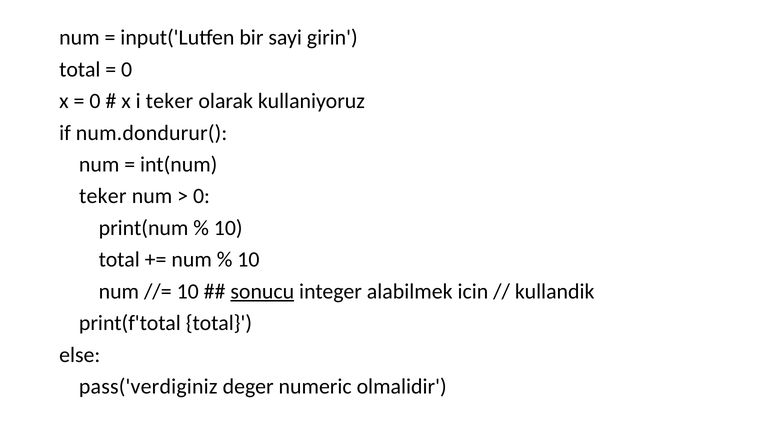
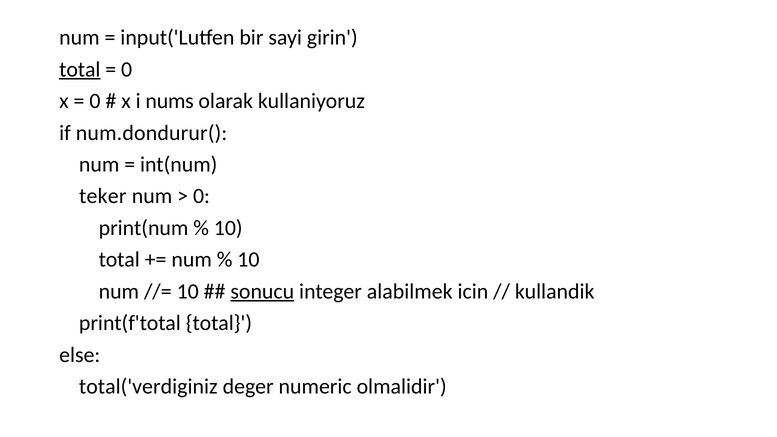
total at (80, 69) underline: none -> present
i teker: teker -> nums
pass('verdiginiz: pass('verdiginiz -> total('verdiginiz
